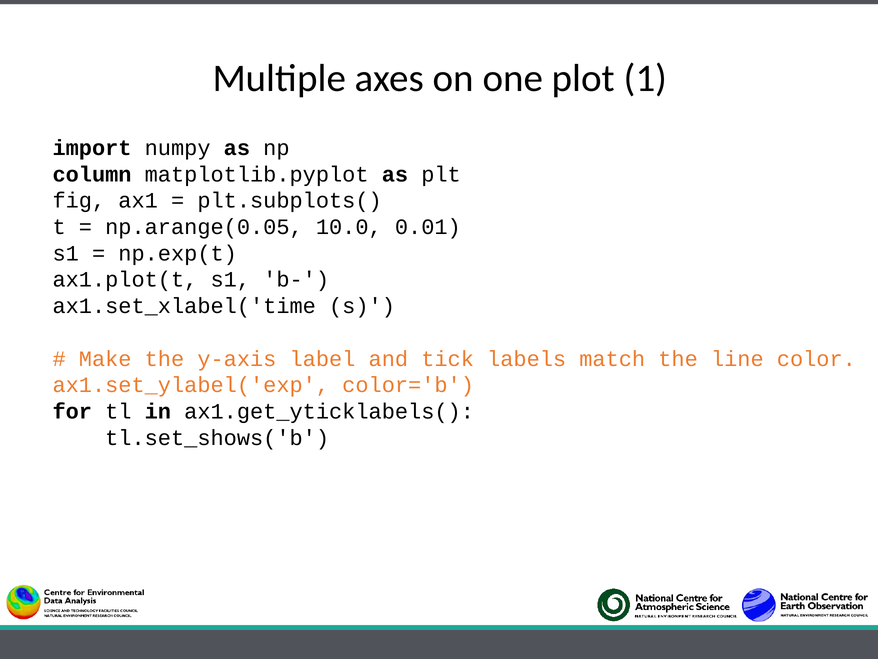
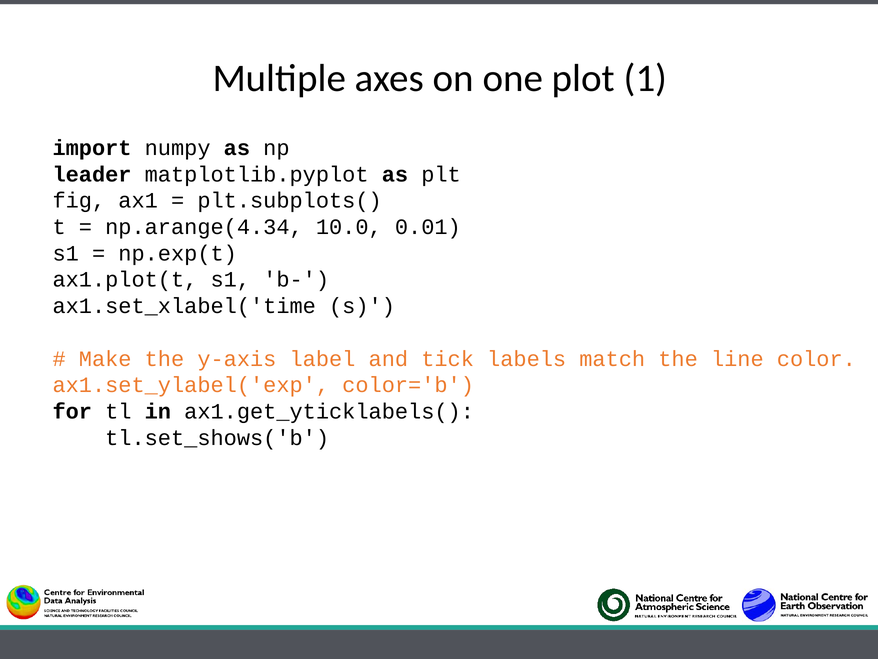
column: column -> leader
np.arange(0.05: np.arange(0.05 -> np.arange(4.34
